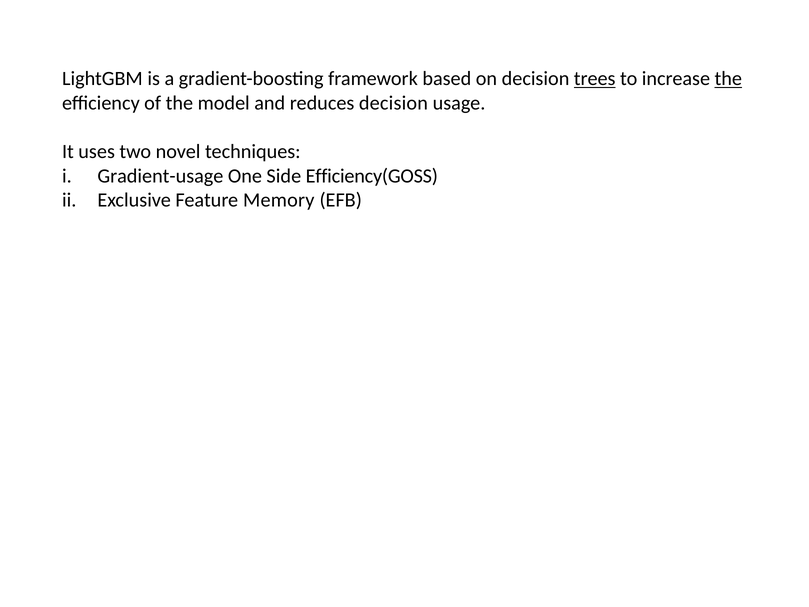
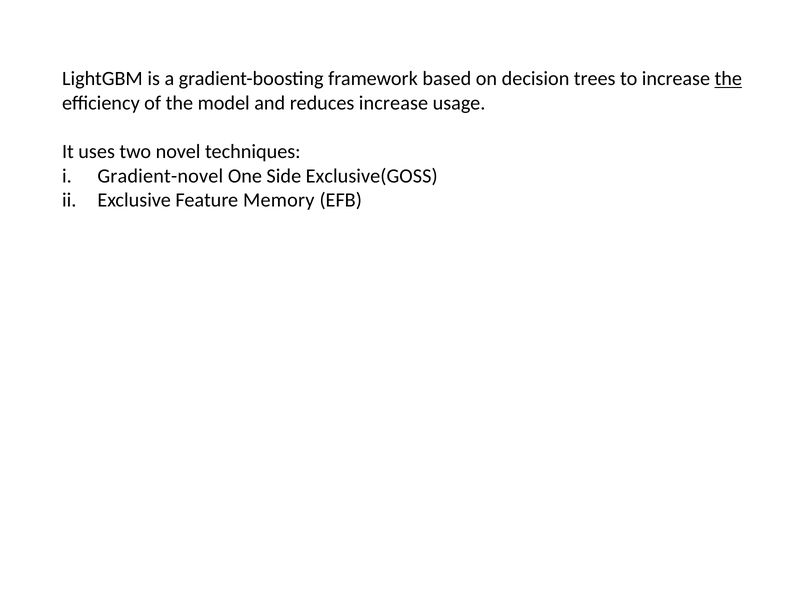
trees underline: present -> none
reduces decision: decision -> increase
Gradient-usage: Gradient-usage -> Gradient-novel
Efficiency(GOSS: Efficiency(GOSS -> Exclusive(GOSS
